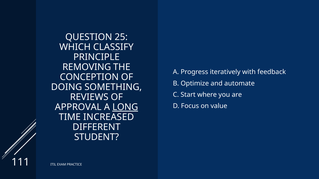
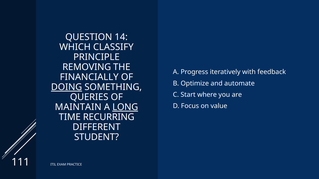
25: 25 -> 14
CONCEPTION: CONCEPTION -> FINANCIALLY
DOING underline: none -> present
REVIEWS: REVIEWS -> QUERIES
APPROVAL: APPROVAL -> MAINTAIN
INCREASED: INCREASED -> RECURRING
